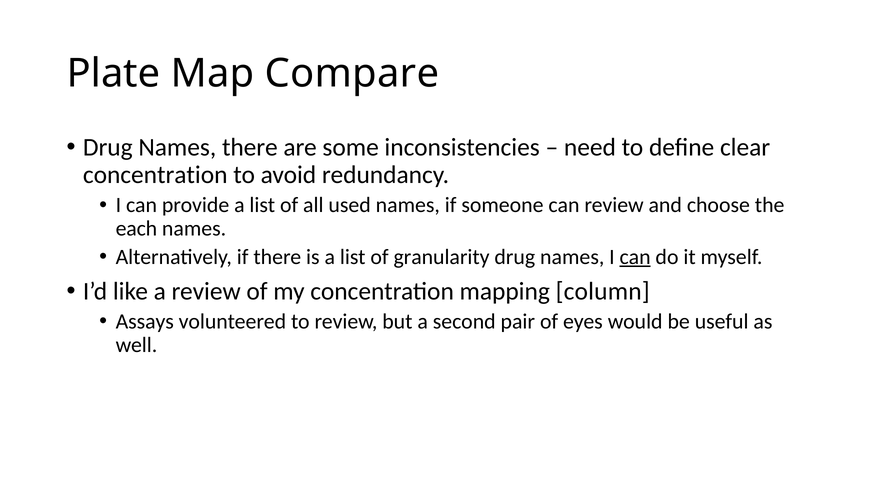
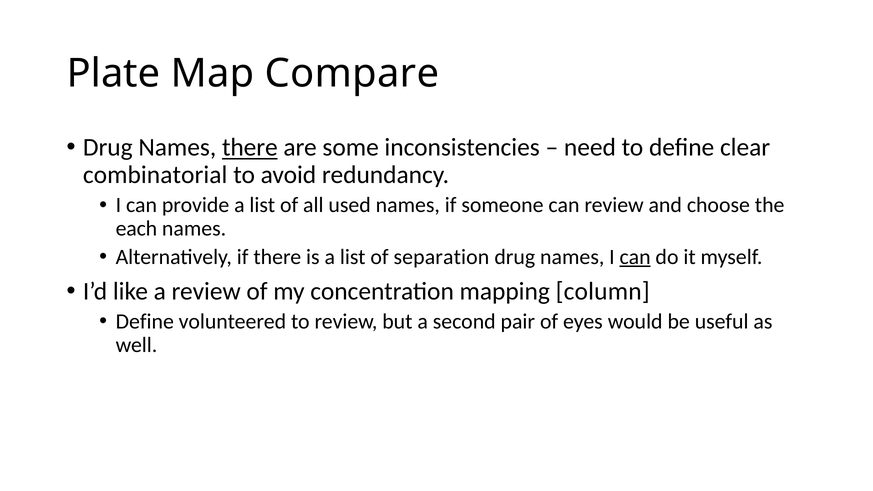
there at (250, 148) underline: none -> present
concentration at (155, 175): concentration -> combinatorial
granularity: granularity -> separation
Assays at (145, 322): Assays -> Define
